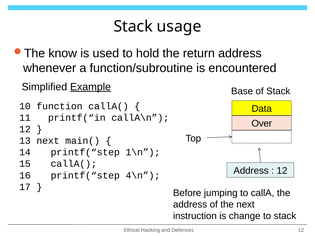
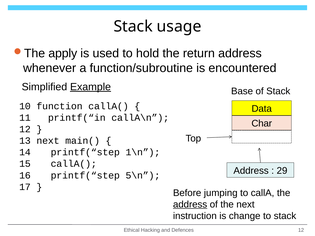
know: know -> apply
Over: Over -> Char
12 at (282, 171): 12 -> 29
4\n: 4\n -> 5\n
address at (190, 205) underline: none -> present
